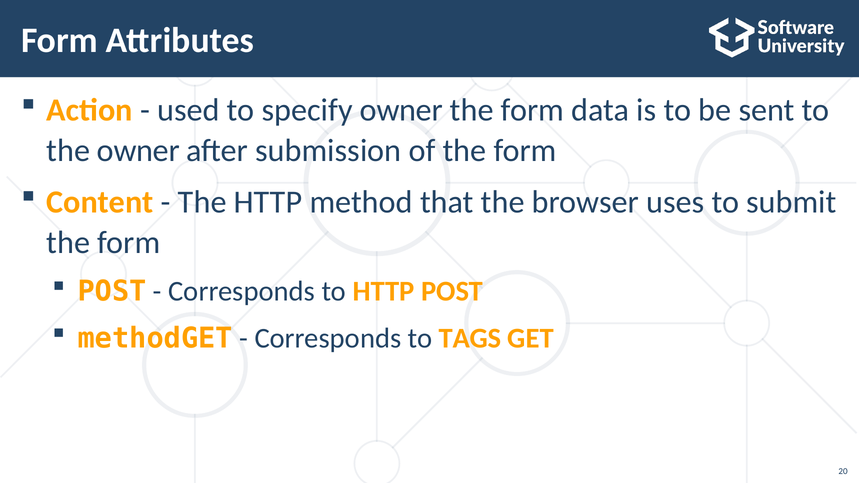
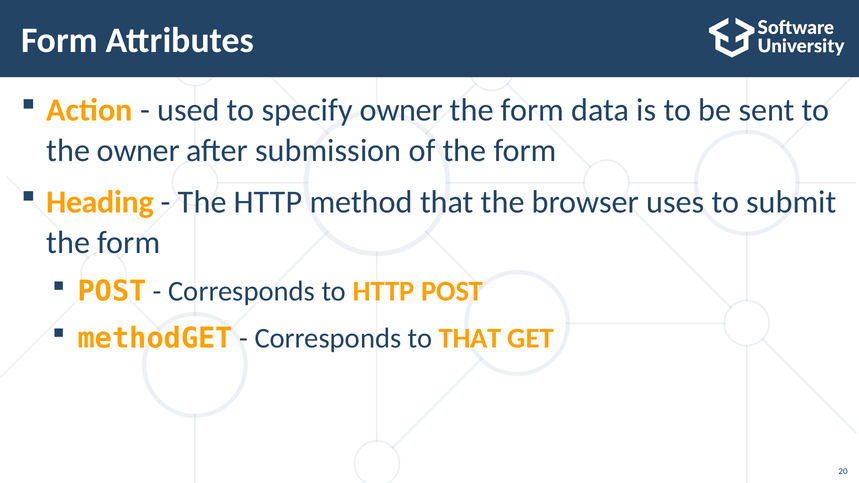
Content: Content -> Heading
to TAGS: TAGS -> THAT
